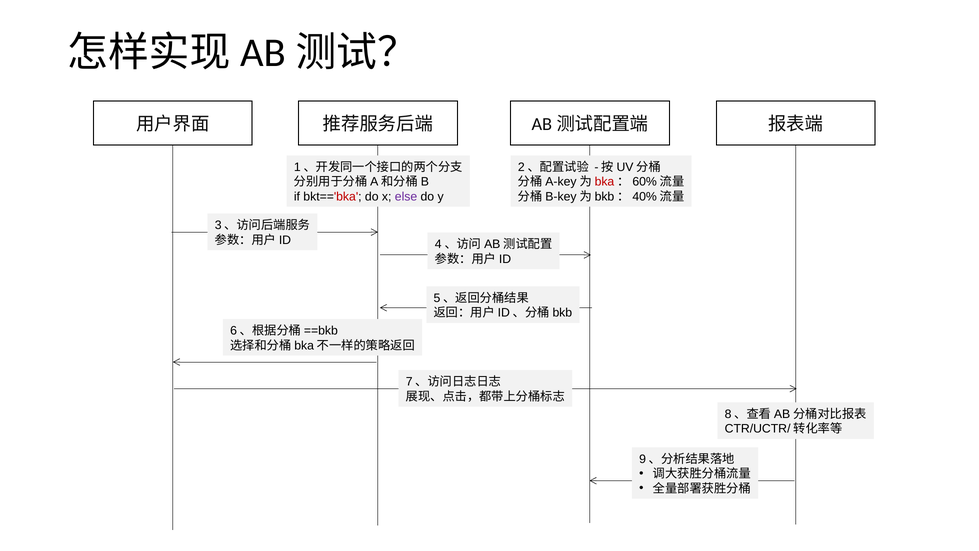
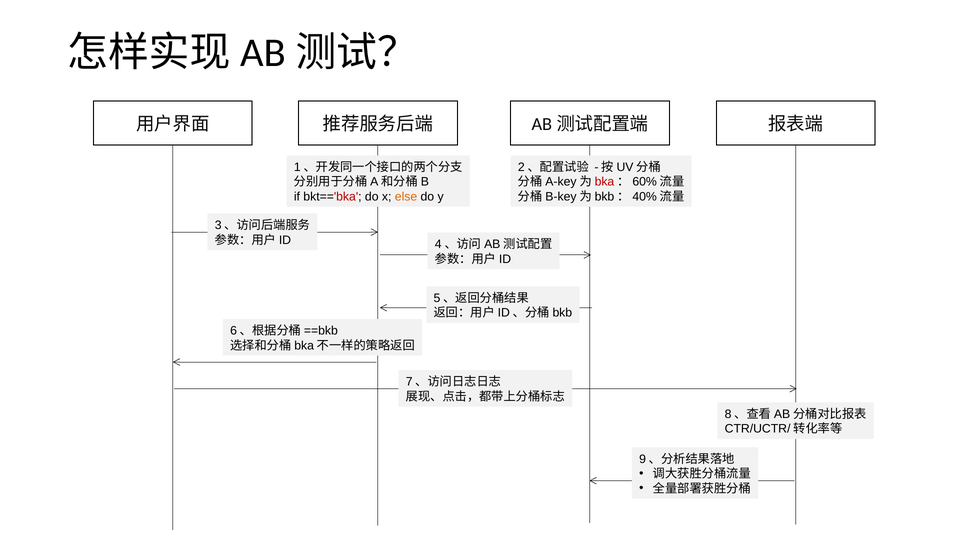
else colour: purple -> orange
